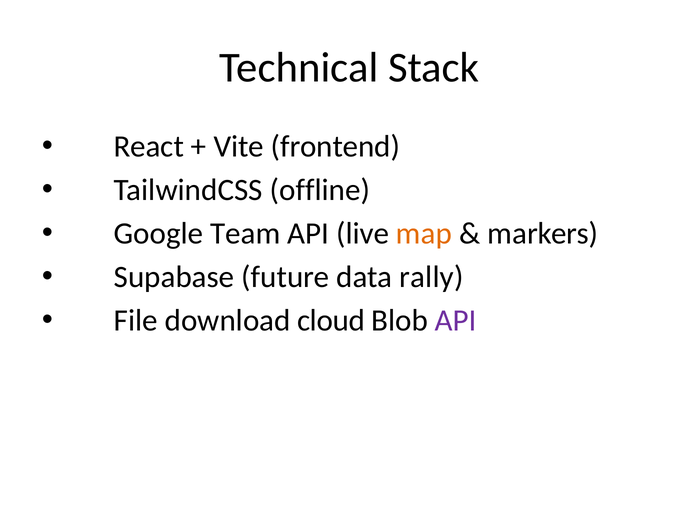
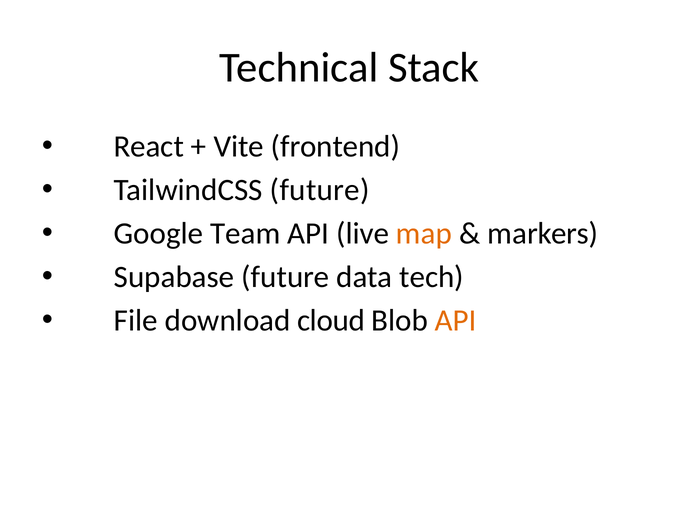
offline at (320, 190): offline -> future
rally: rally -> tech
API at (456, 321) colour: purple -> orange
